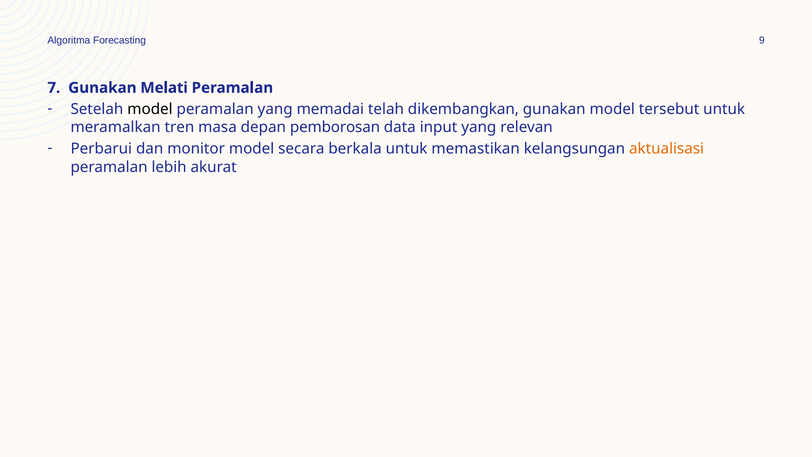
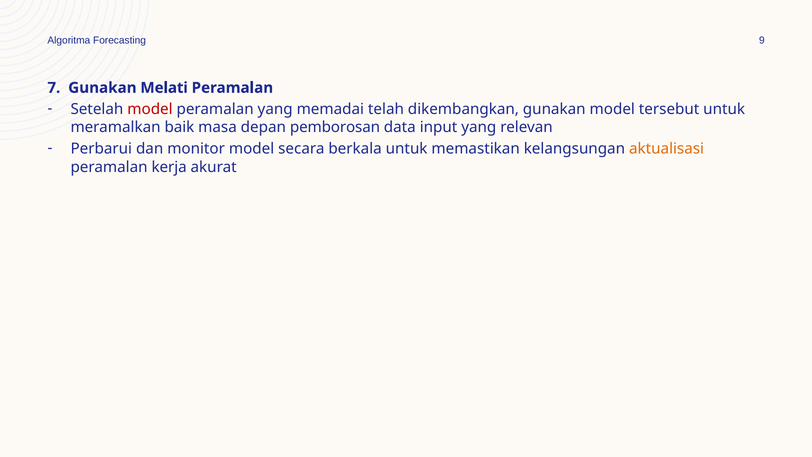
model at (150, 109) colour: black -> red
tren: tren -> baik
lebih: lebih -> kerja
